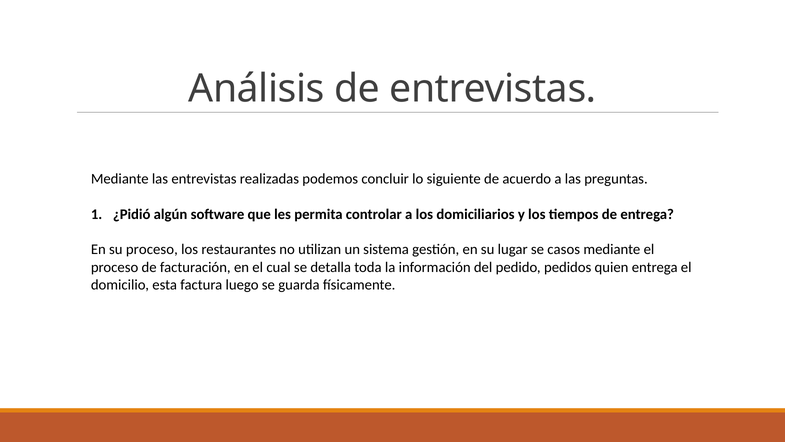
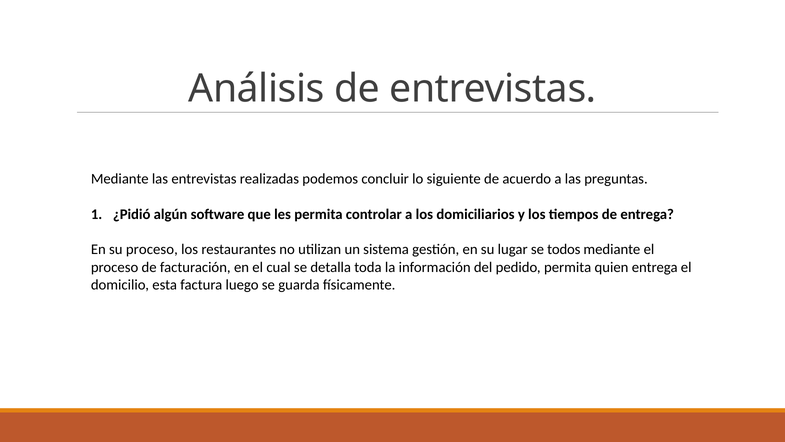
casos: casos -> todos
pedido pedidos: pedidos -> permita
